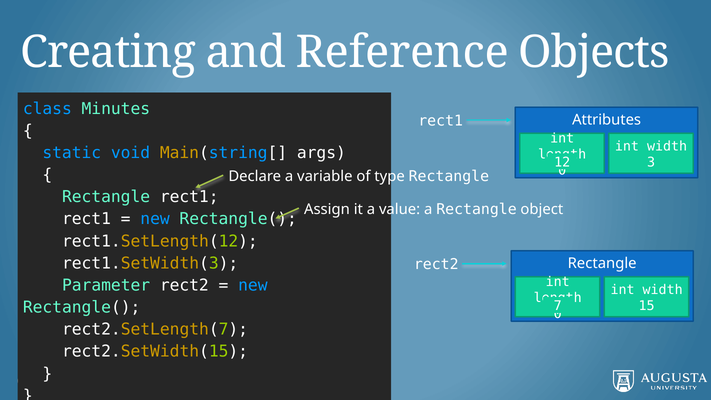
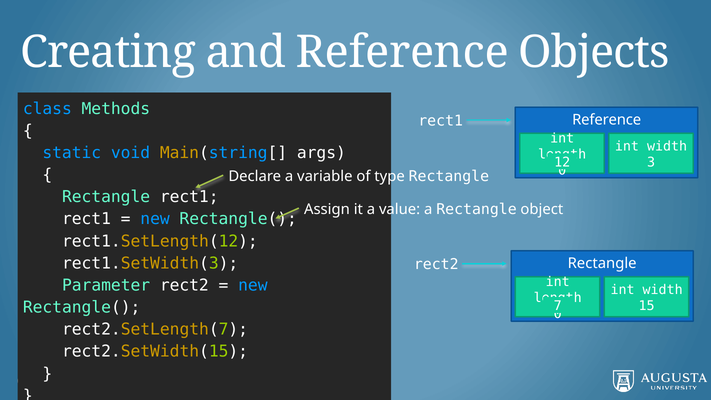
Minutes: Minutes -> Methods
Attributes at (607, 120): Attributes -> Reference
